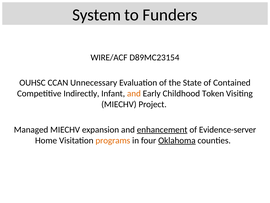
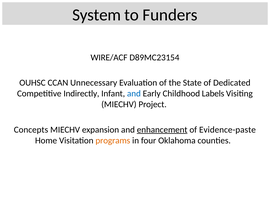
Contained: Contained -> Dedicated
and at (134, 93) colour: orange -> blue
Token: Token -> Labels
Managed: Managed -> Concepts
Evidence-server: Evidence-server -> Evidence-paste
Oklahoma underline: present -> none
